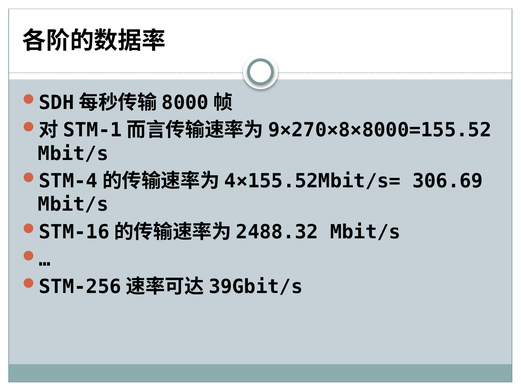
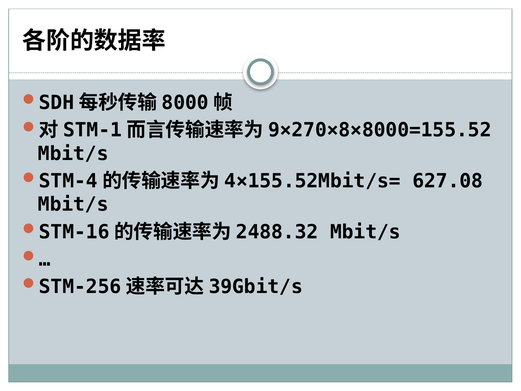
306.69: 306.69 -> 627.08
